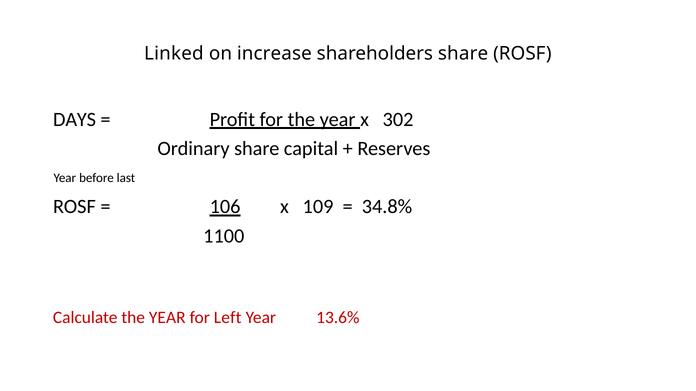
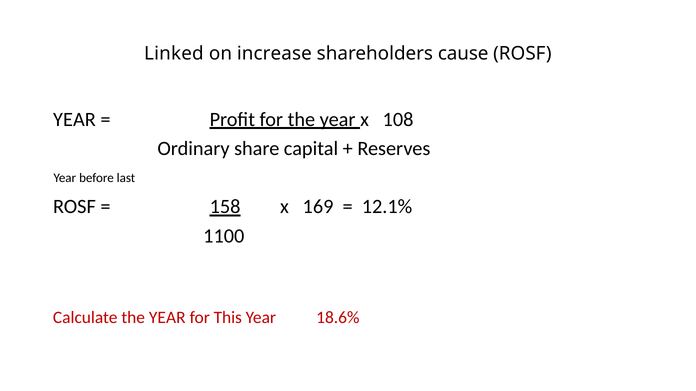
shareholders share: share -> cause
DAYS at (75, 119): DAYS -> YEAR
302: 302 -> 108
106: 106 -> 158
109: 109 -> 169
34.8%: 34.8% -> 12.1%
Left: Left -> This
13.6%: 13.6% -> 18.6%
